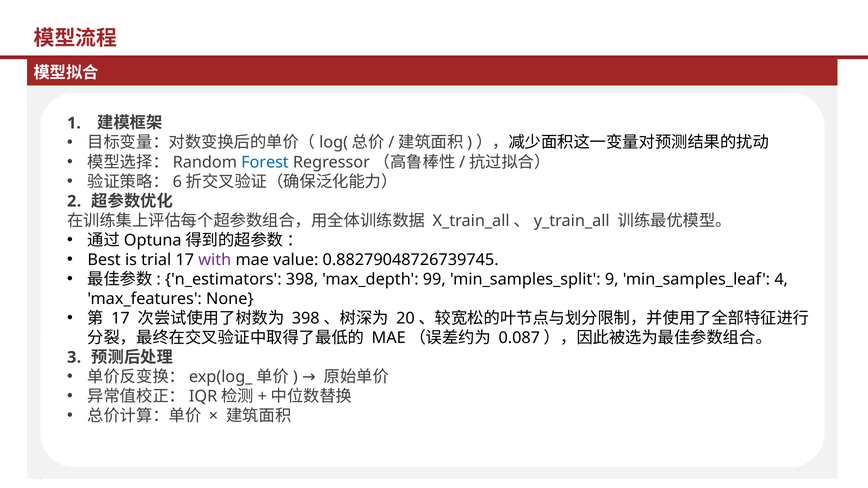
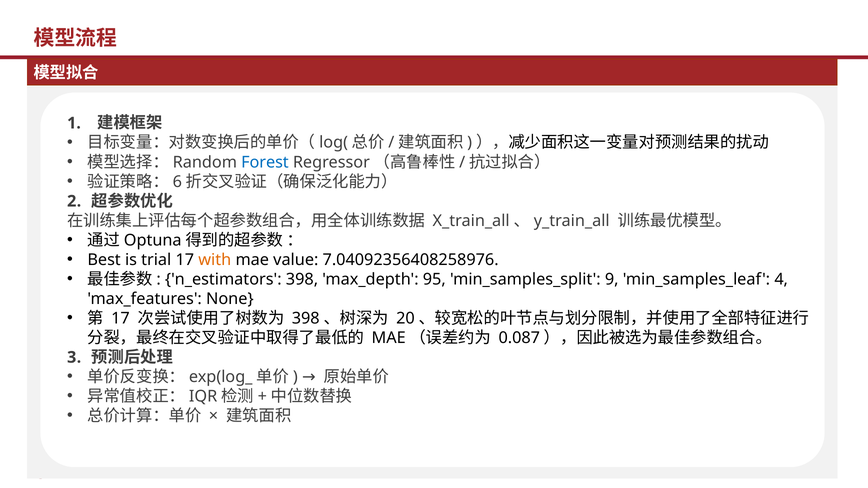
with colour: purple -> orange
0.88279048726739745: 0.88279048726739745 -> 7.04092356408258976
99: 99 -> 95
